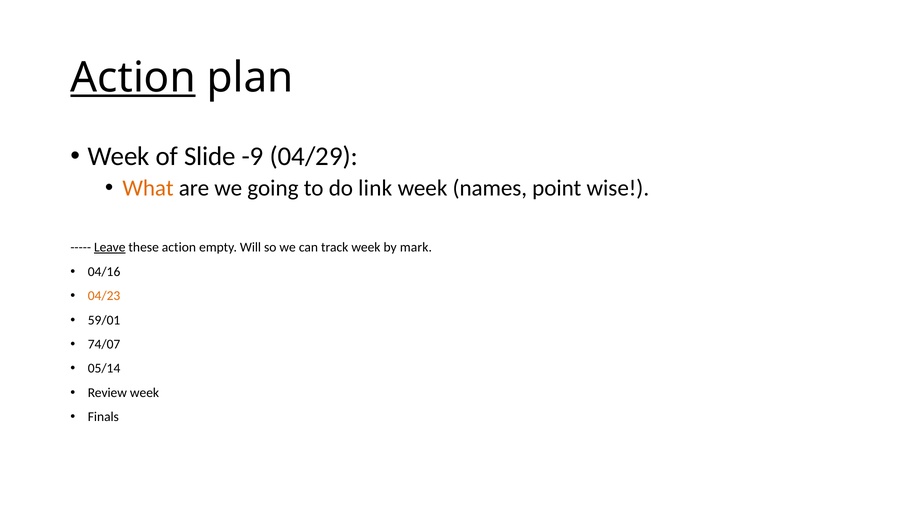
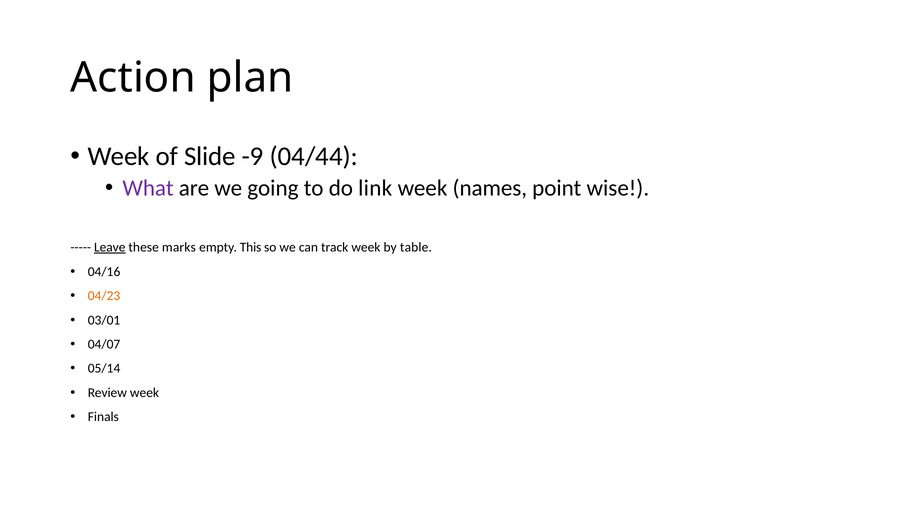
Action at (133, 78) underline: present -> none
04/29: 04/29 -> 04/44
What colour: orange -> purple
these action: action -> marks
Will: Will -> This
mark: mark -> table
59/01: 59/01 -> 03/01
74/07: 74/07 -> 04/07
